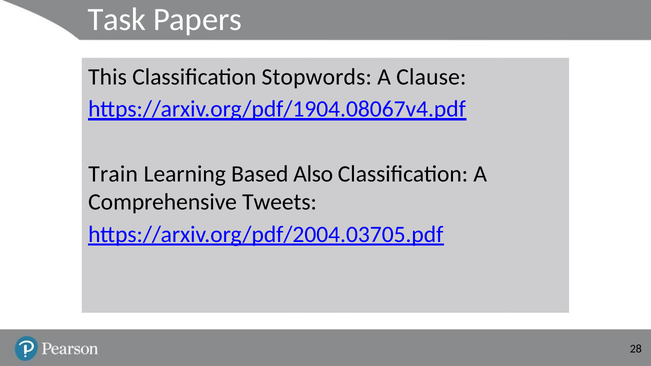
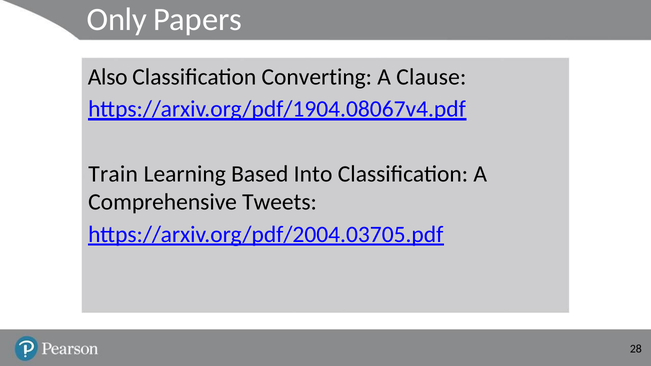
Task: Task -> Only
This: This -> Also
Stopwords: Stopwords -> Converting
Also: Also -> Into
